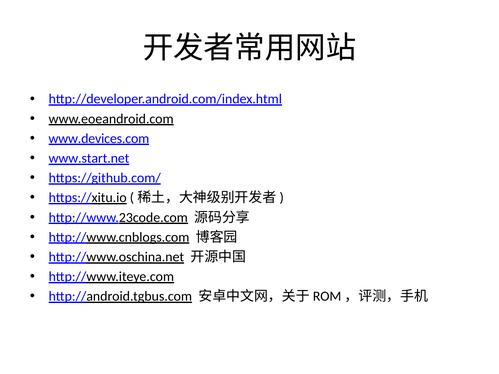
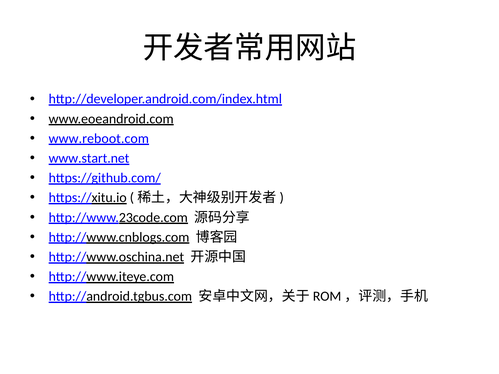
www.devices.com: www.devices.com -> www.reboot.com
